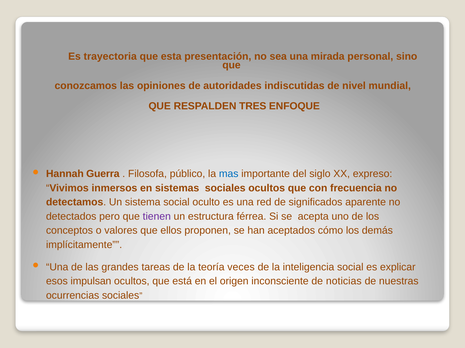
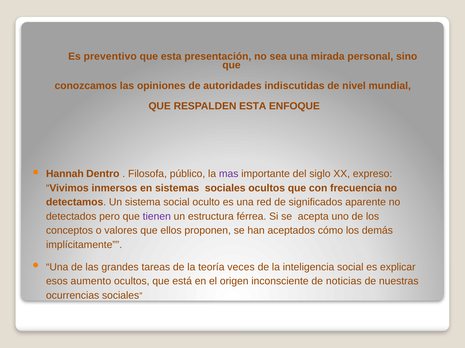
trayectoria: trayectoria -> preventivo
RESPALDEN TRES: TRES -> ESTA
Guerra: Guerra -> Dentro
mas colour: blue -> purple
impulsan: impulsan -> aumento
